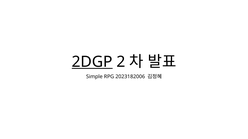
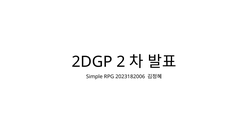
2DGP underline: present -> none
